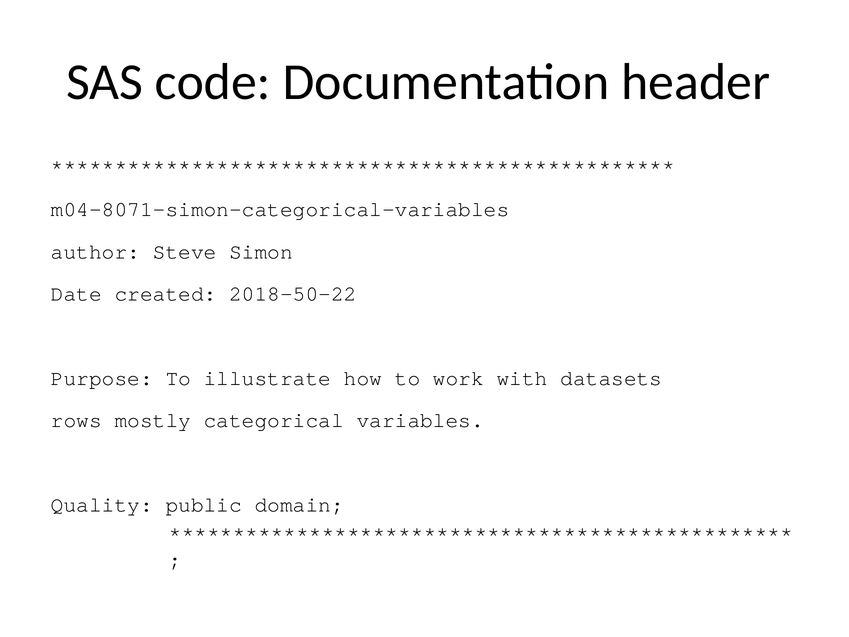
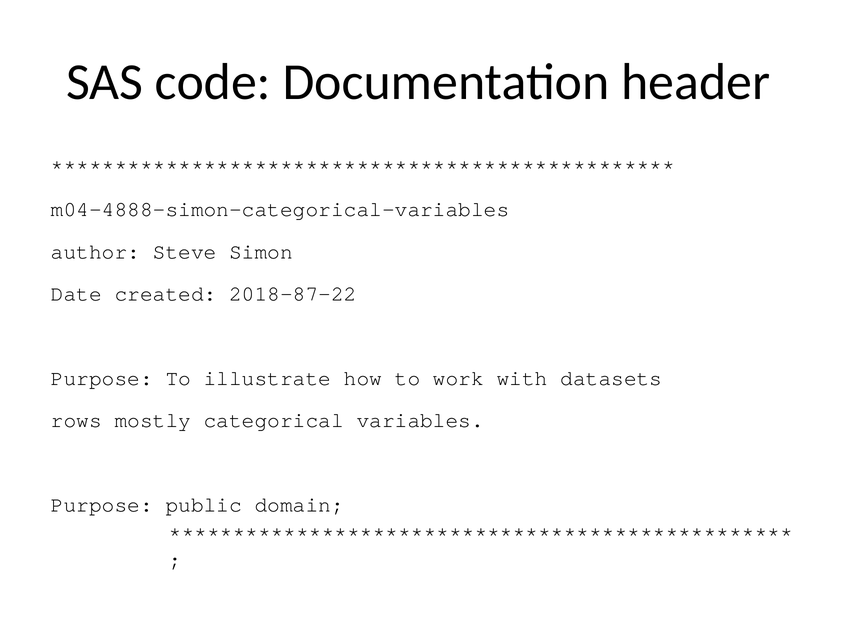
m04-8071-simon-categorical-variables: m04-8071-simon-categorical-variables -> m04-4888-simon-categorical-variables
2018-50-22: 2018-50-22 -> 2018-87-22
Quality at (102, 505): Quality -> Purpose
